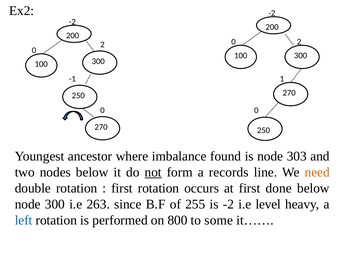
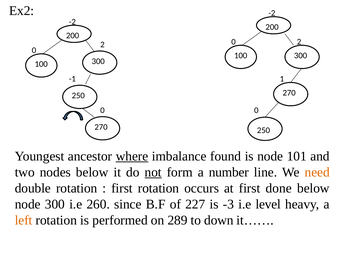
where underline: none -> present
303: 303 -> 101
records: records -> number
263: 263 -> 260
255: 255 -> 227
is -2: -2 -> -3
left colour: blue -> orange
800: 800 -> 289
some: some -> down
